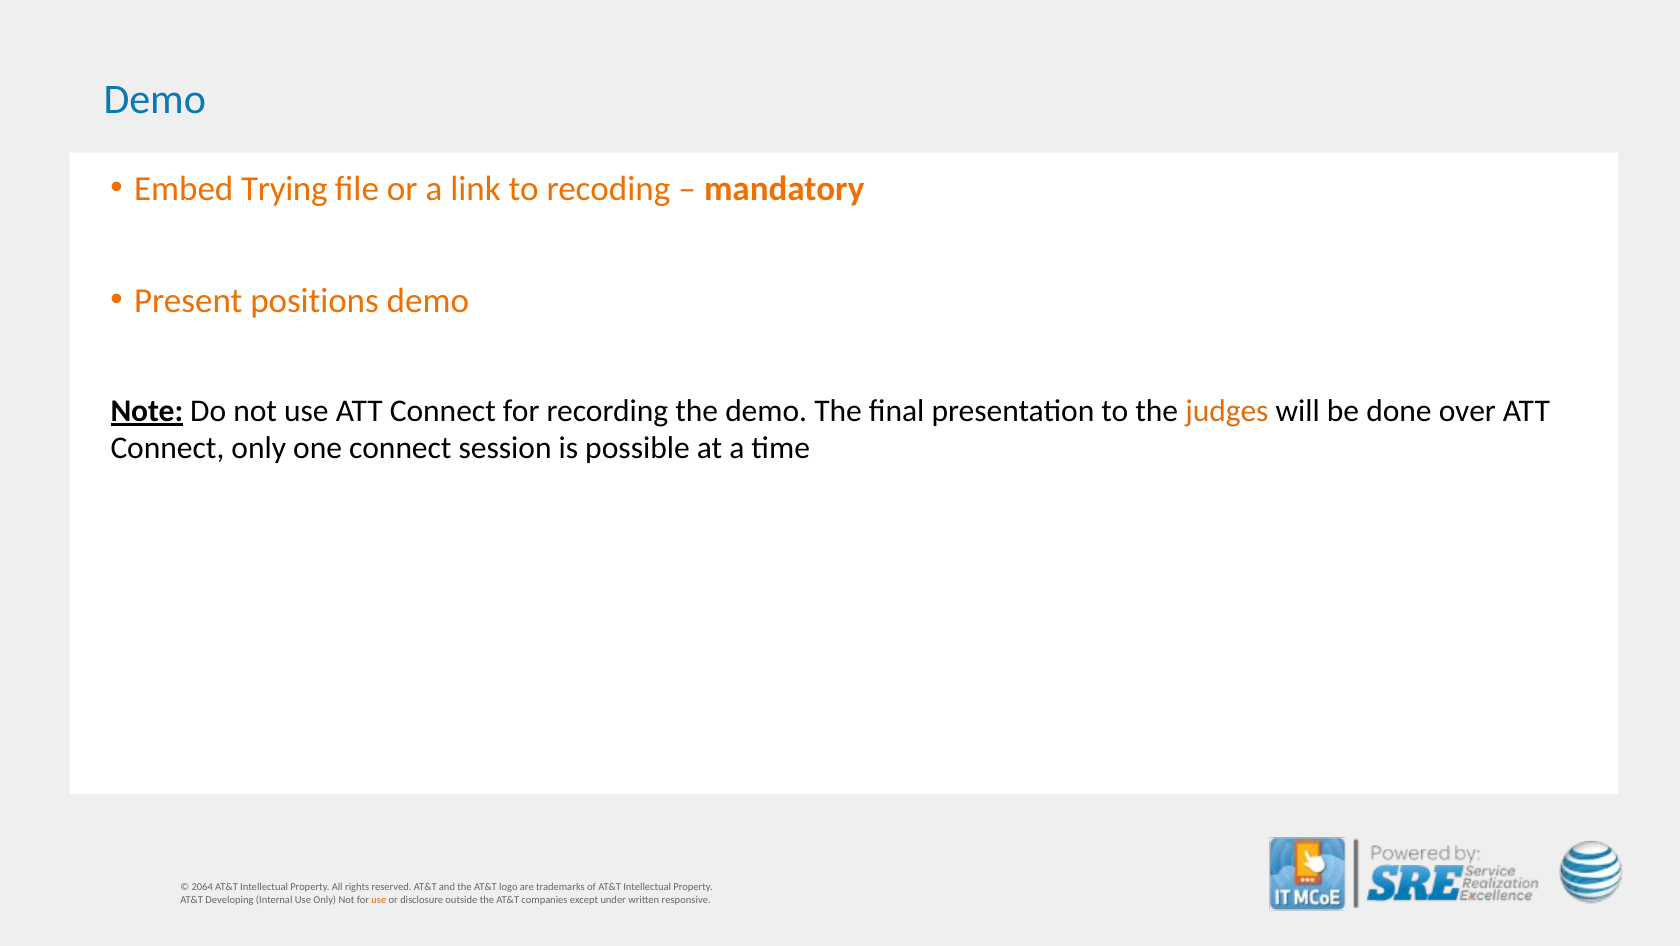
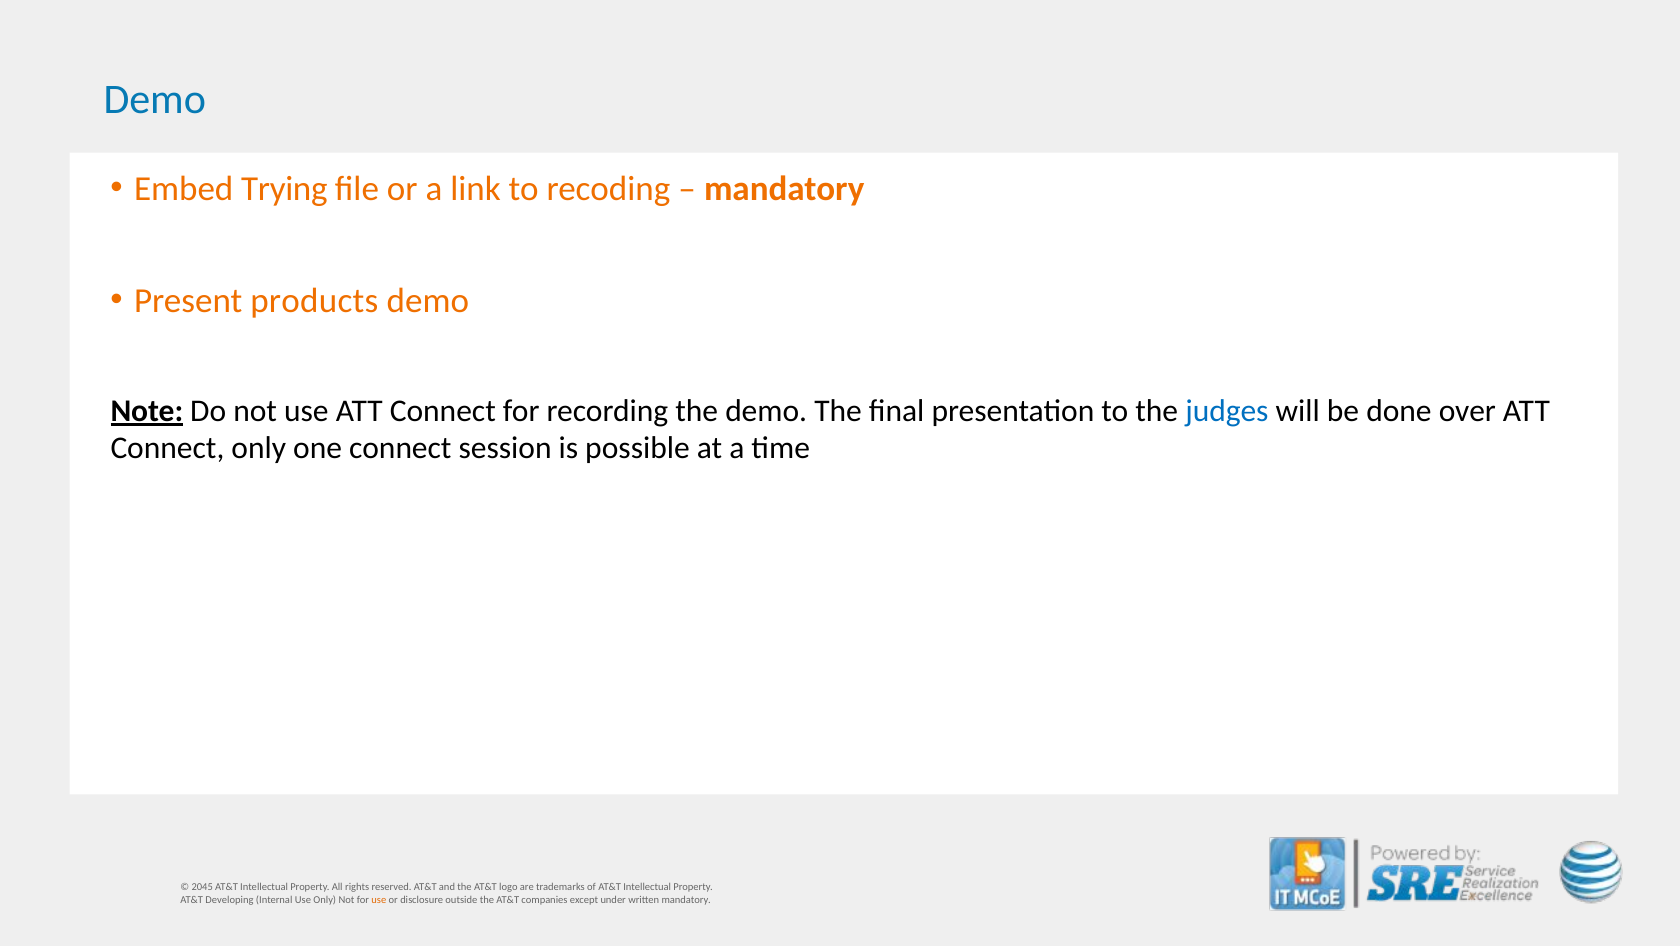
positions: positions -> products
judges colour: orange -> blue
2064: 2064 -> 2045
written responsive: responsive -> mandatory
